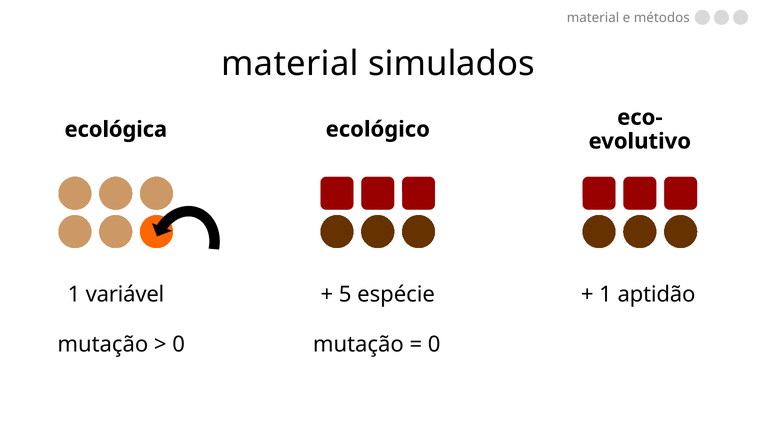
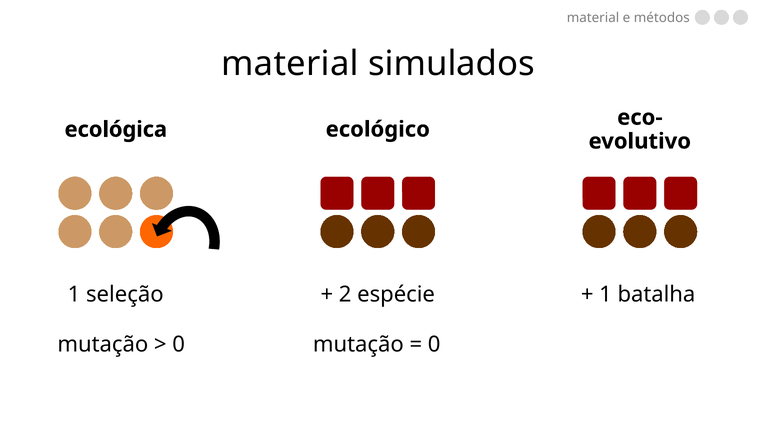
variável: variável -> seleção
5: 5 -> 2
aptidão: aptidão -> batalha
